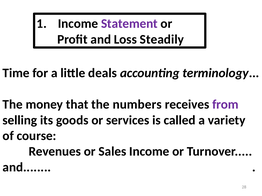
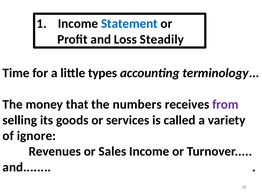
Statement colour: purple -> blue
deals: deals -> types
course: course -> ignore
